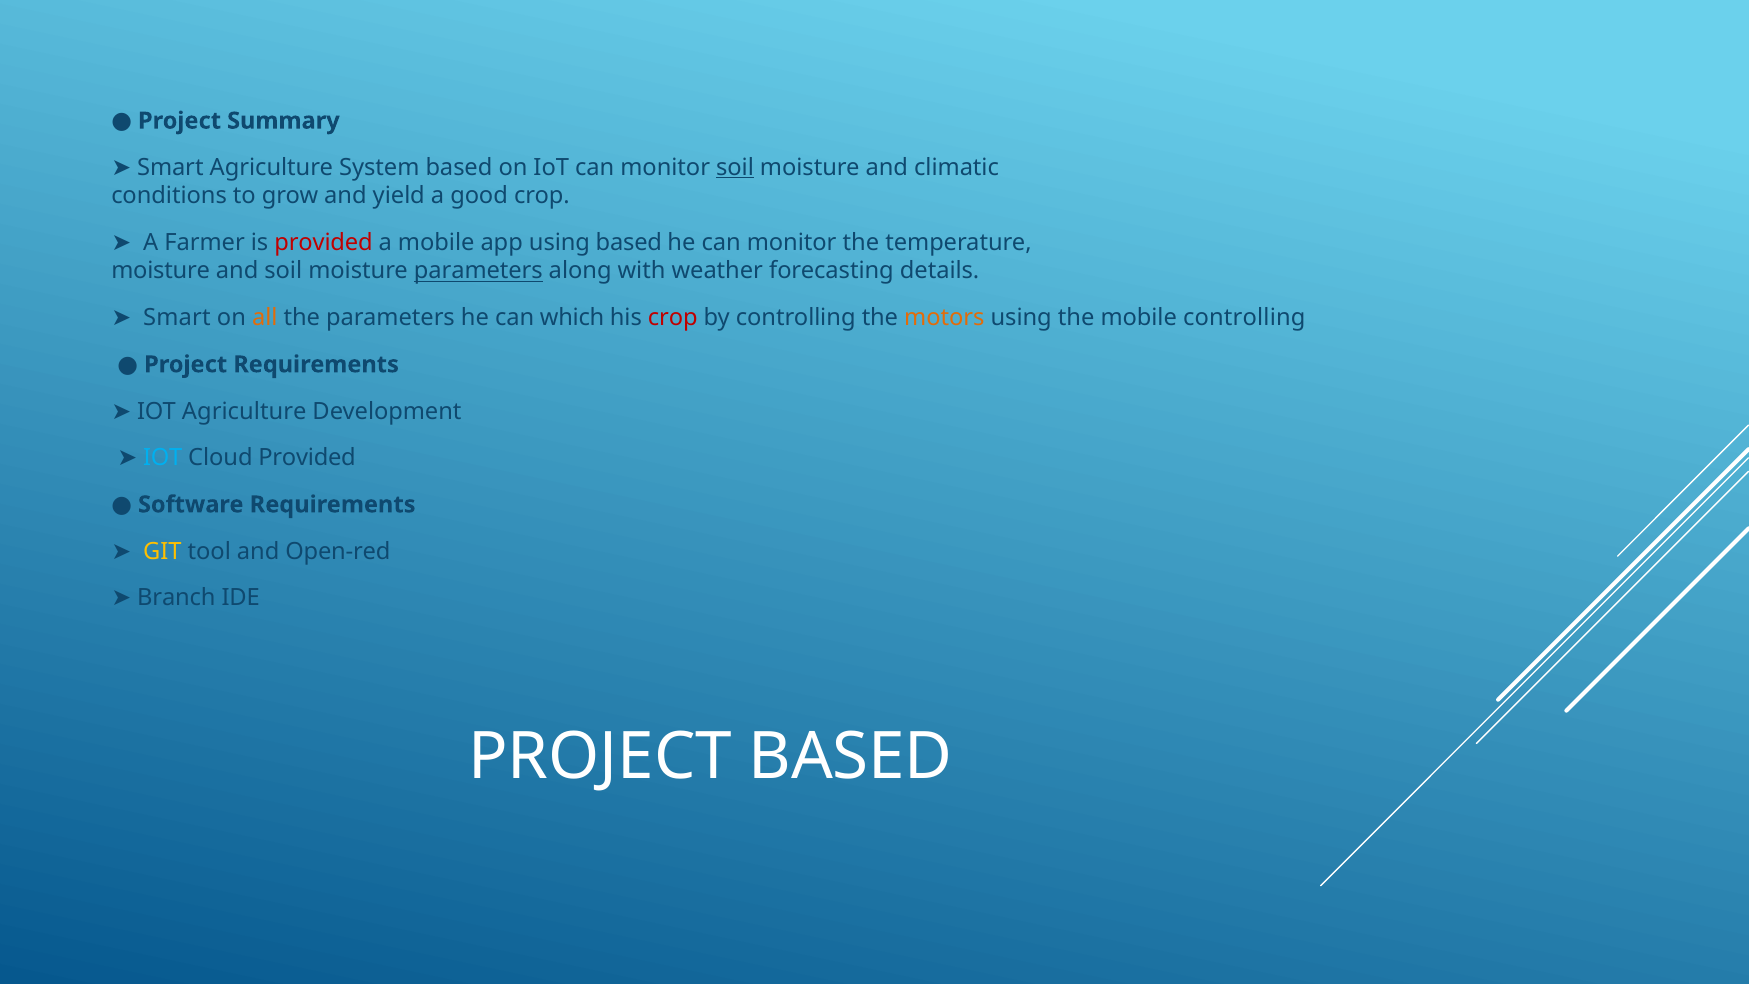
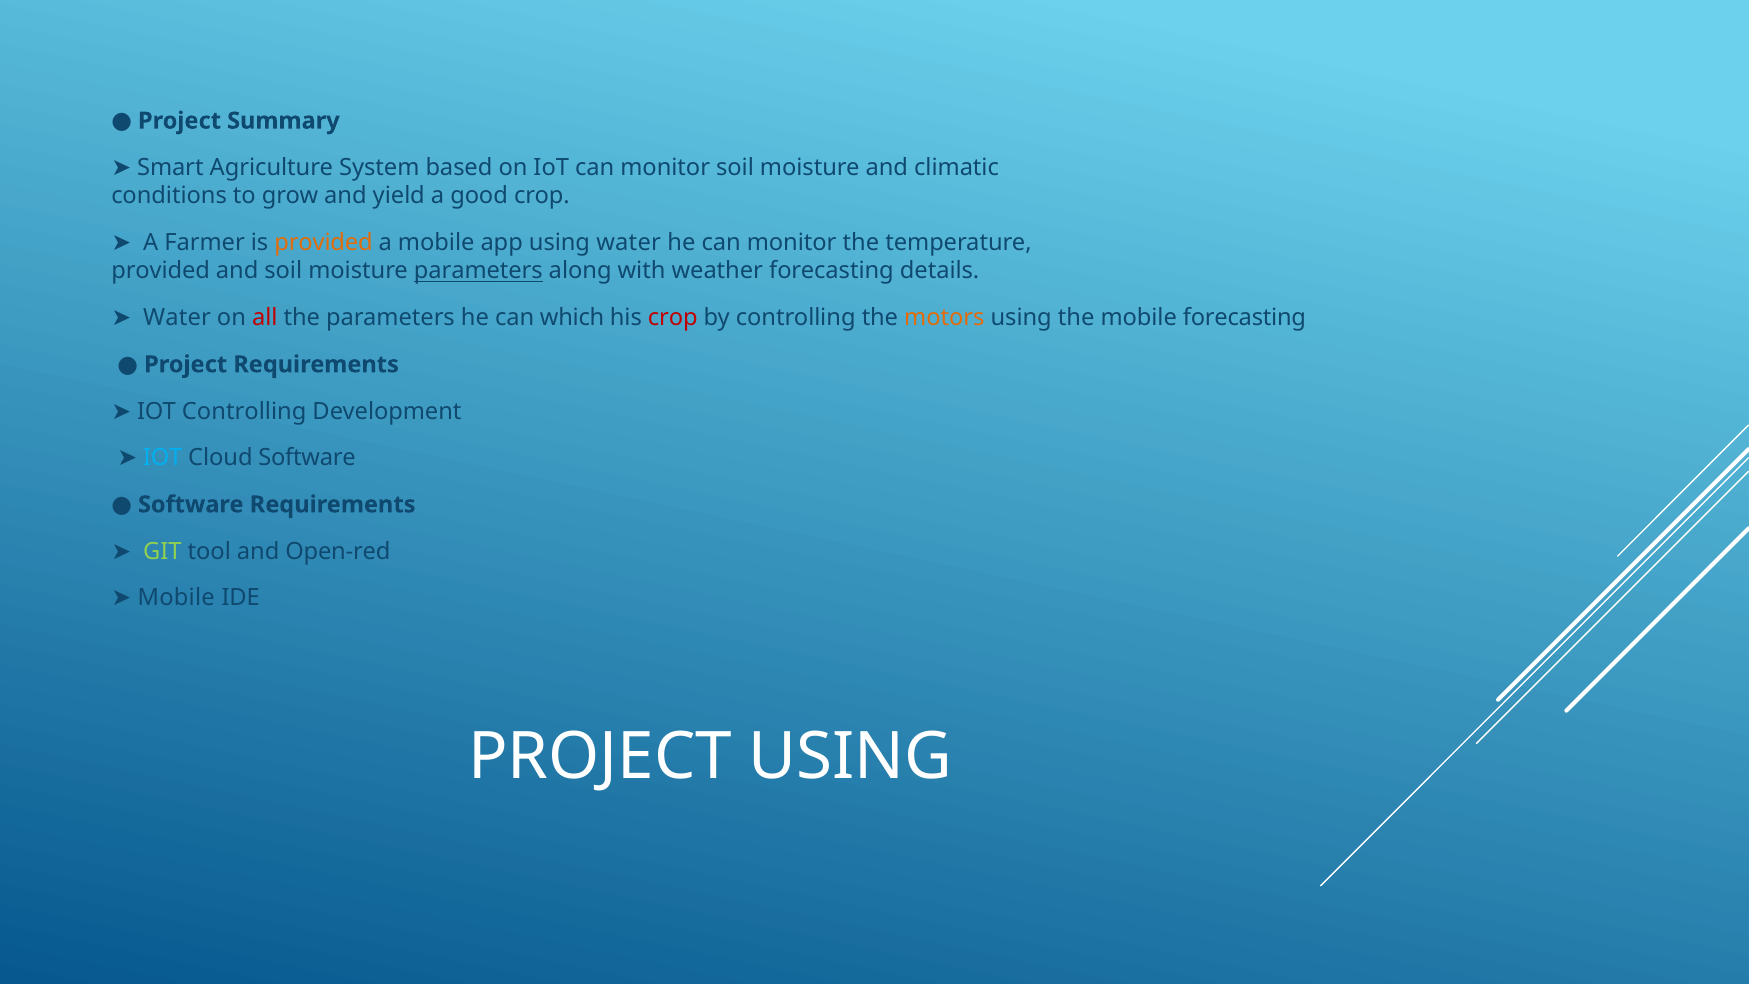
soil at (735, 167) underline: present -> none
provided at (324, 243) colour: red -> orange
using based: based -> water
moisture at (161, 271): moisture -> provided
Smart at (177, 318): Smart -> Water
all colour: orange -> red
mobile controlling: controlling -> forecasting
IOT Agriculture: Agriculture -> Controlling
Cloud Provided: Provided -> Software
GIT colour: yellow -> light green
Branch at (176, 598): Branch -> Mobile
PROJECT BASED: BASED -> USING
